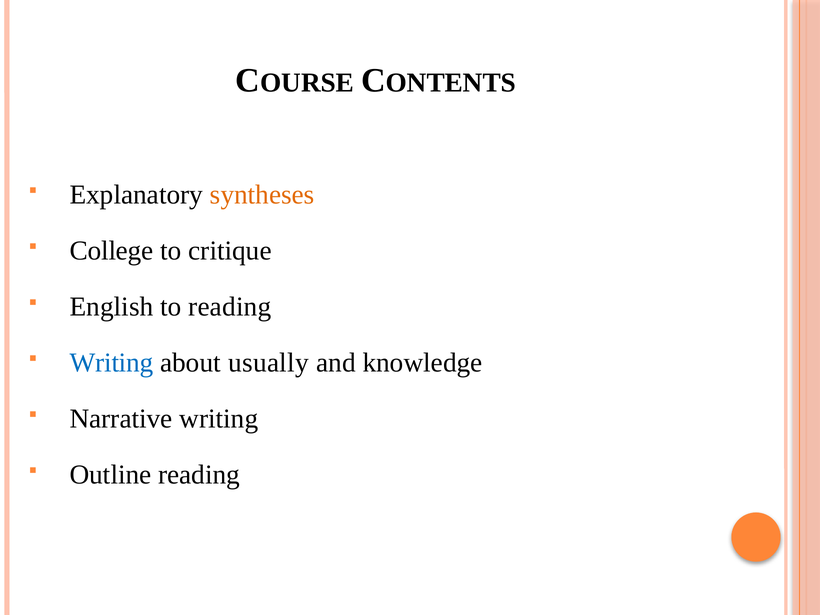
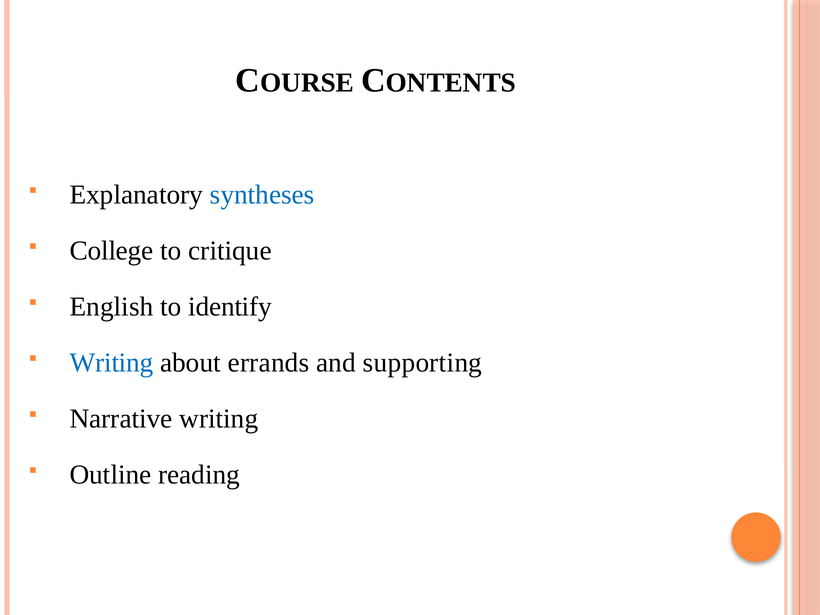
syntheses colour: orange -> blue
to reading: reading -> identify
usually: usually -> errands
knowledge: knowledge -> supporting
